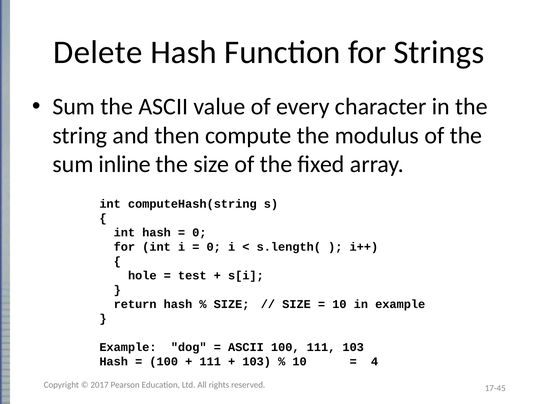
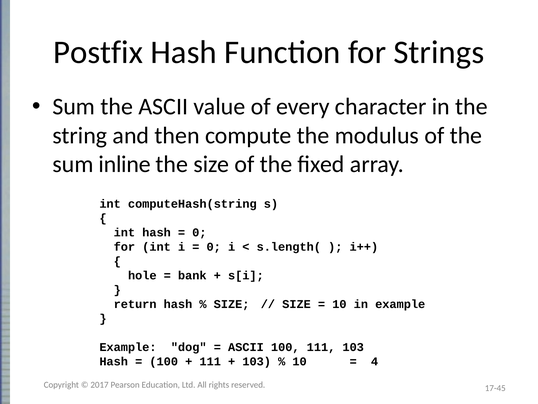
Delete: Delete -> Postfix
test: test -> bank
